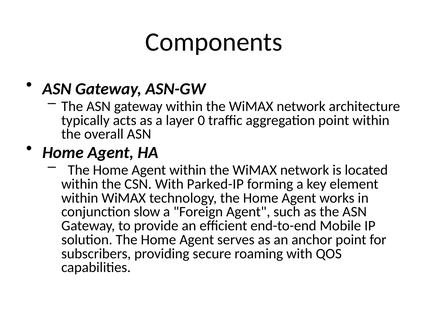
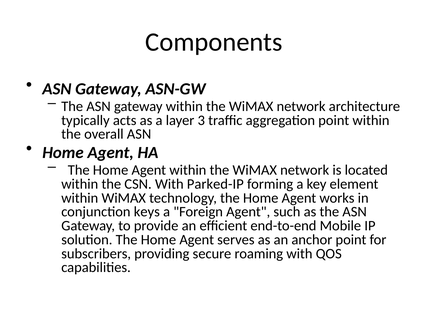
0: 0 -> 3
slow: slow -> keys
